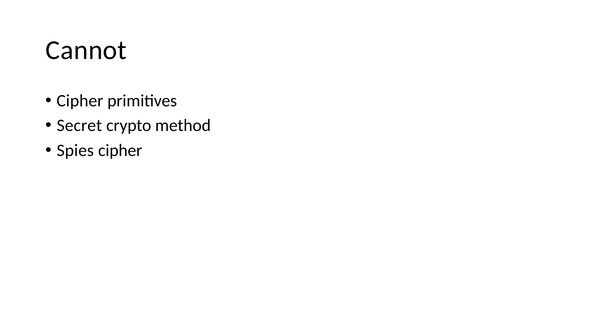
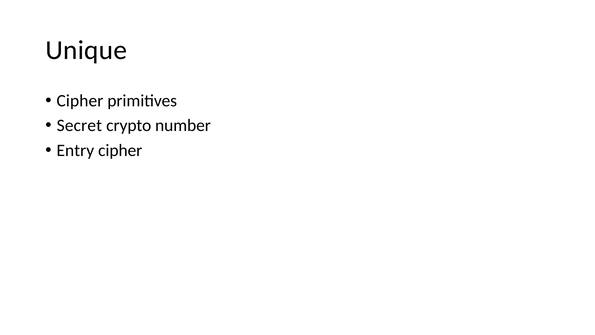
Cannot: Cannot -> Unique
method: method -> number
Spies: Spies -> Entry
